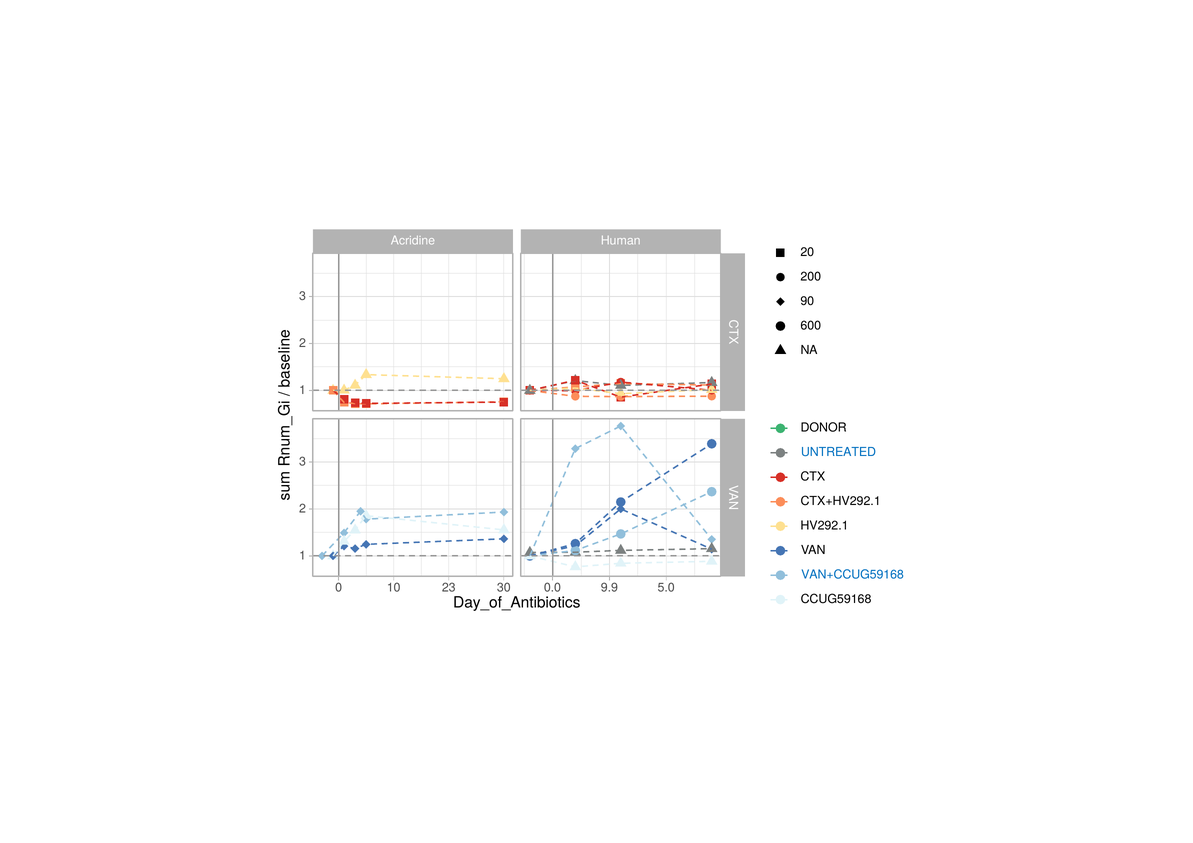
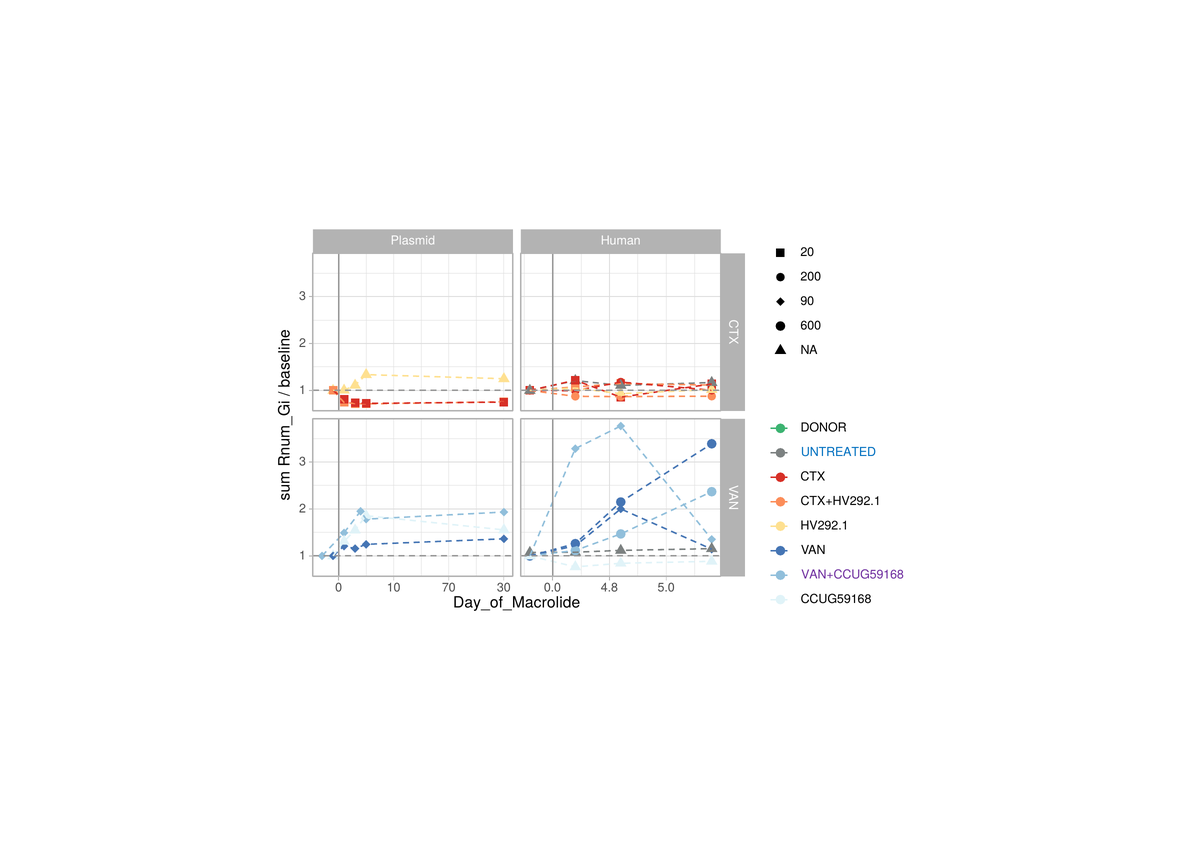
Acridine: Acridine -> Plasmid
VAN+CCUG59168 colour: blue -> purple
23: 23 -> 70
9.9: 9.9 -> 4.8
Day_of_Antibiotics: Day_of_Antibiotics -> Day_of_Macrolide
